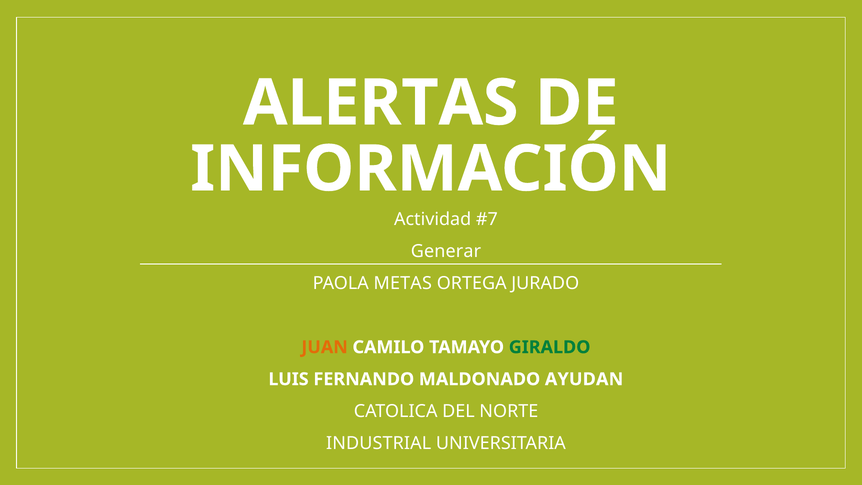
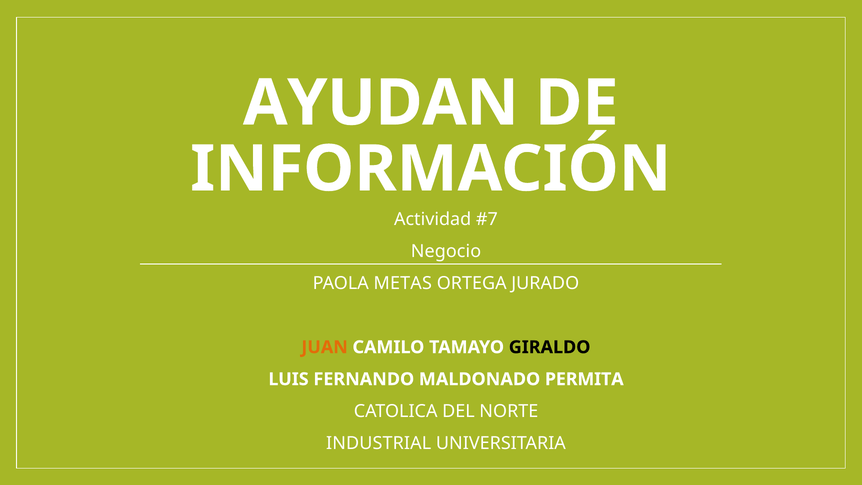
ALERTAS: ALERTAS -> AYUDAN
Generar: Generar -> Negocio
GIRALDO colour: green -> black
AYUDAN: AYUDAN -> PERMITA
